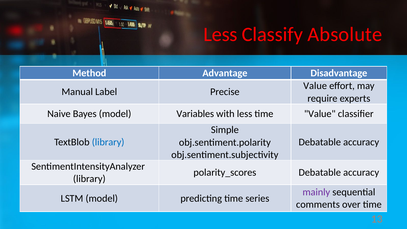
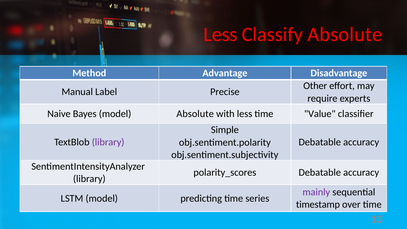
Value at (315, 86): Value -> Other
model Variables: Variables -> Absolute
library at (108, 142) colour: blue -> purple
comments: comments -> timestamp
